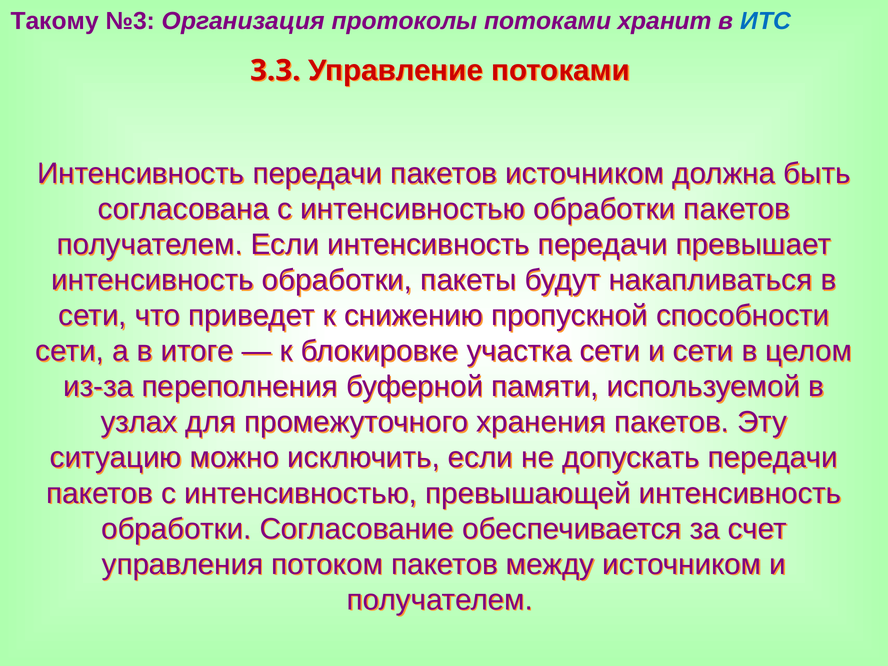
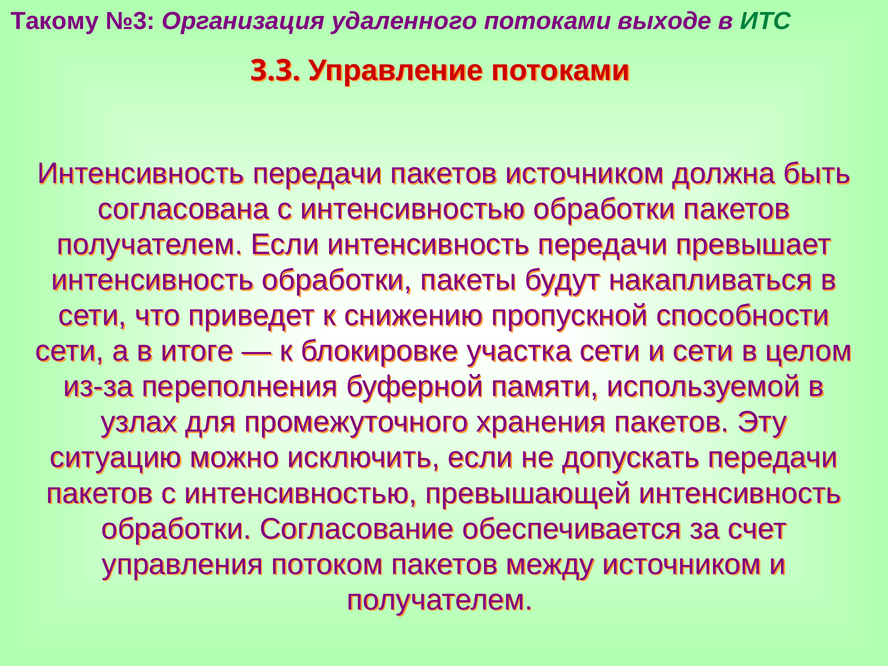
протоколы: протоколы -> удаленного
хранит: хранит -> выходе
ИТС colour: blue -> green
